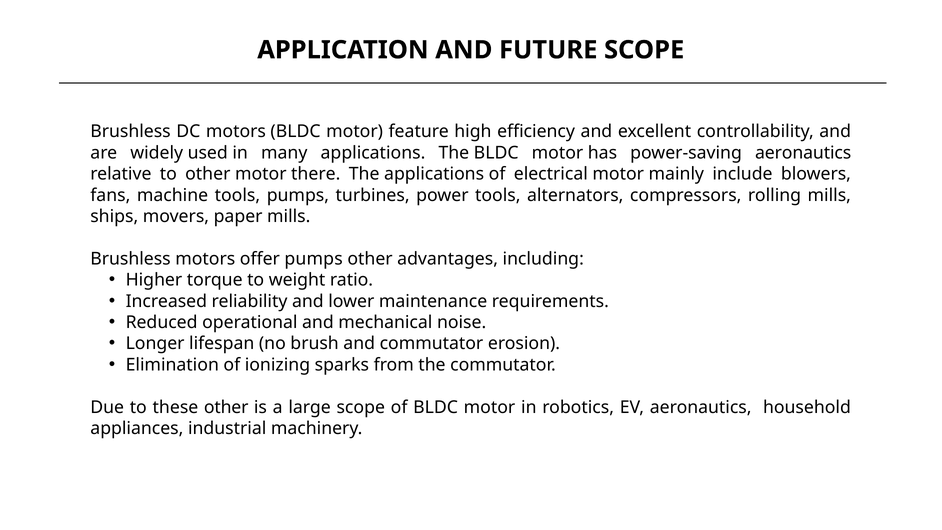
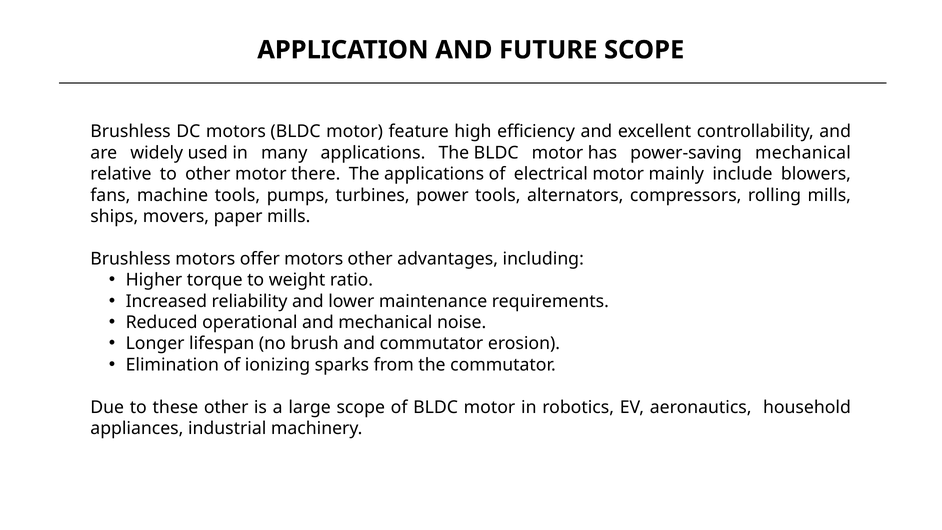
power-saving aeronautics: aeronautics -> mechanical
offer pumps: pumps -> motors
